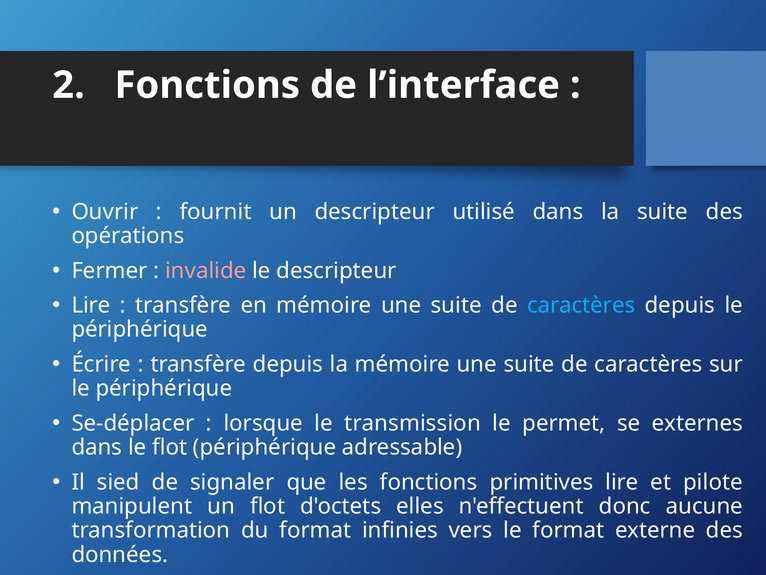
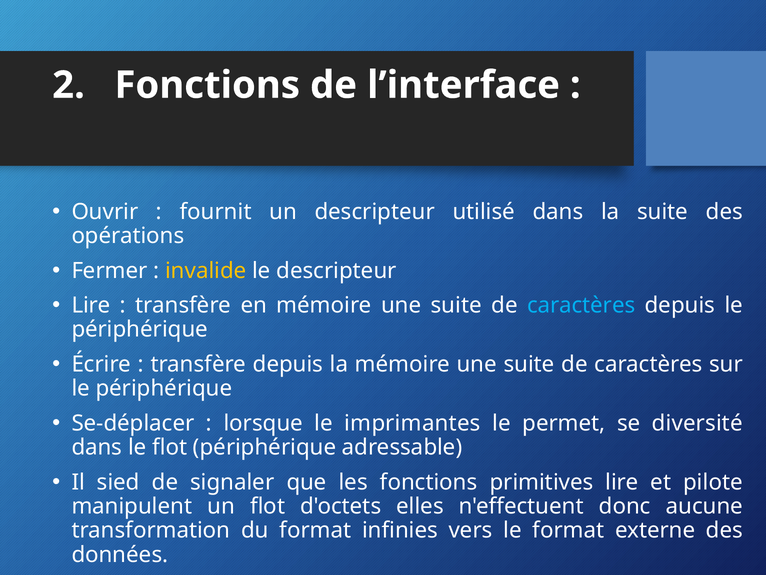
invalide colour: pink -> yellow
transmission: transmission -> imprimantes
externes: externes -> diversité
